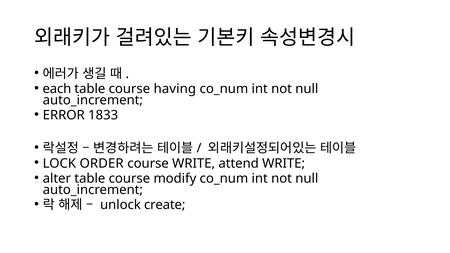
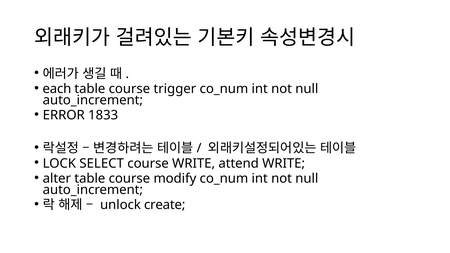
having: having -> trigger
ORDER: ORDER -> SELECT
